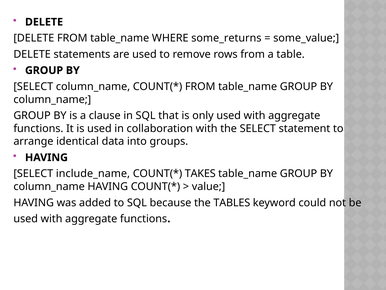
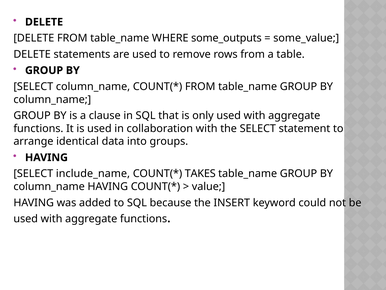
some_returns: some_returns -> some_outputs
TABLES: TABLES -> INSERT
